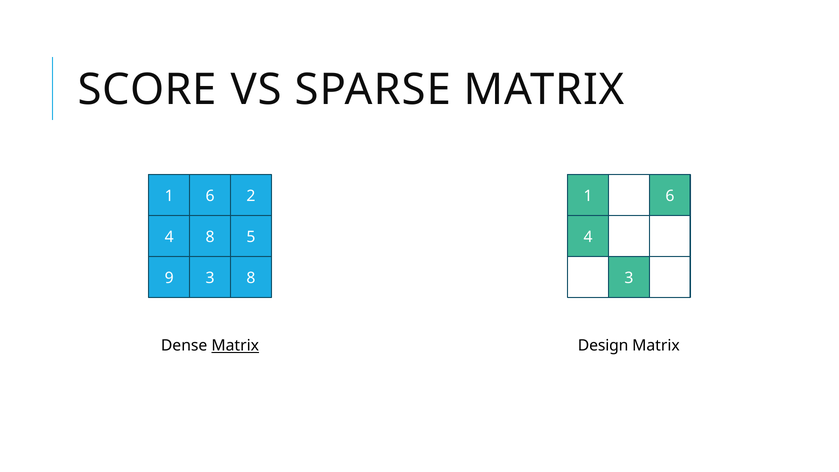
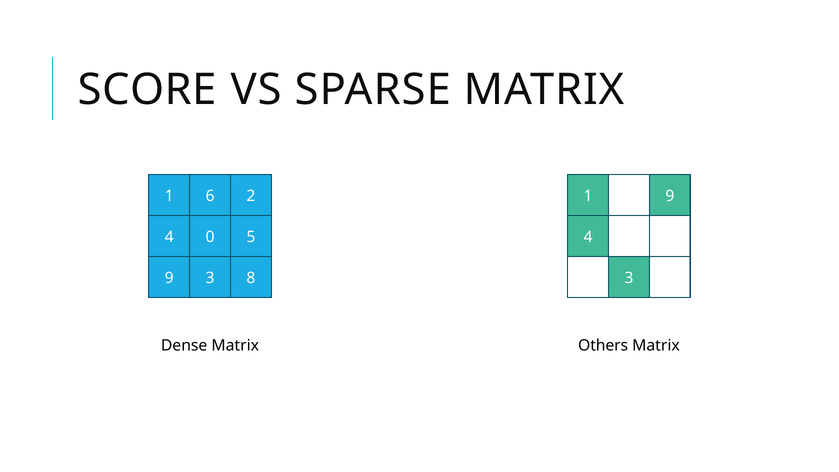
6 at (670, 196): 6 -> 9
4 8: 8 -> 0
Matrix at (235, 346) underline: present -> none
Design: Design -> Others
